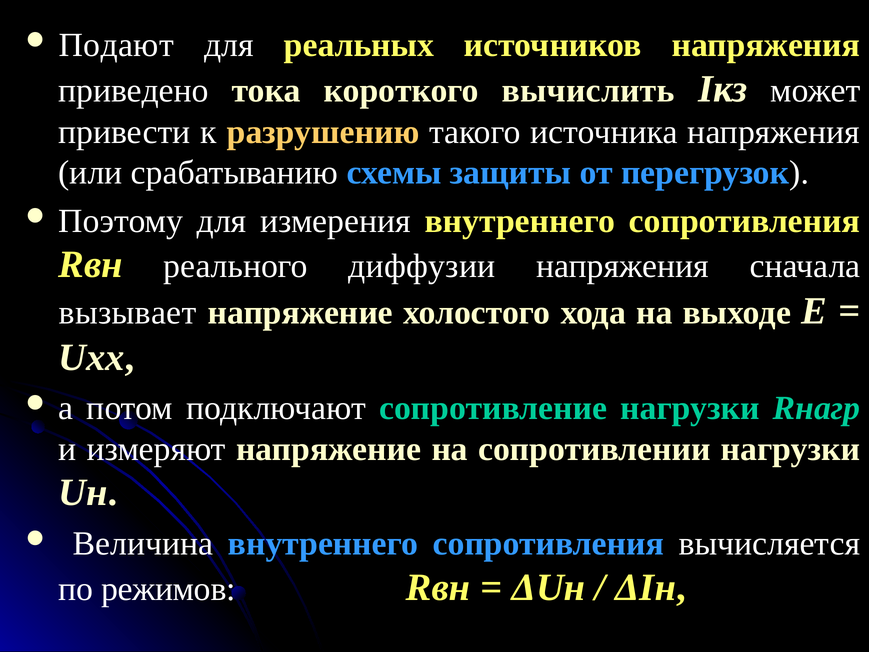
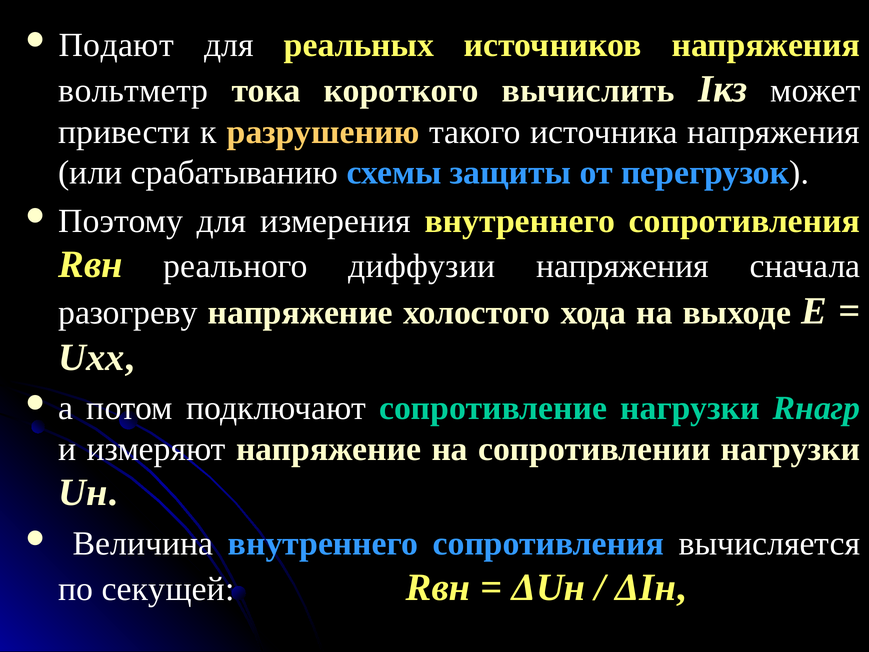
приведено: приведено -> вольтметр
вызывает: вызывает -> разогреву
режимов: режимов -> секущей
